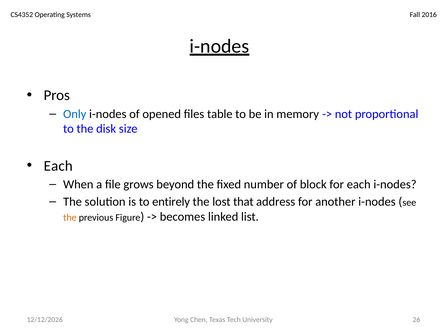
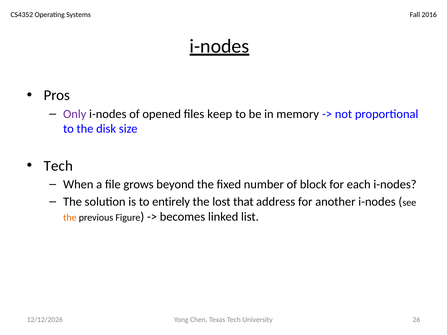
Only colour: blue -> purple
table: table -> keep
Each at (58, 166): Each -> Tech
